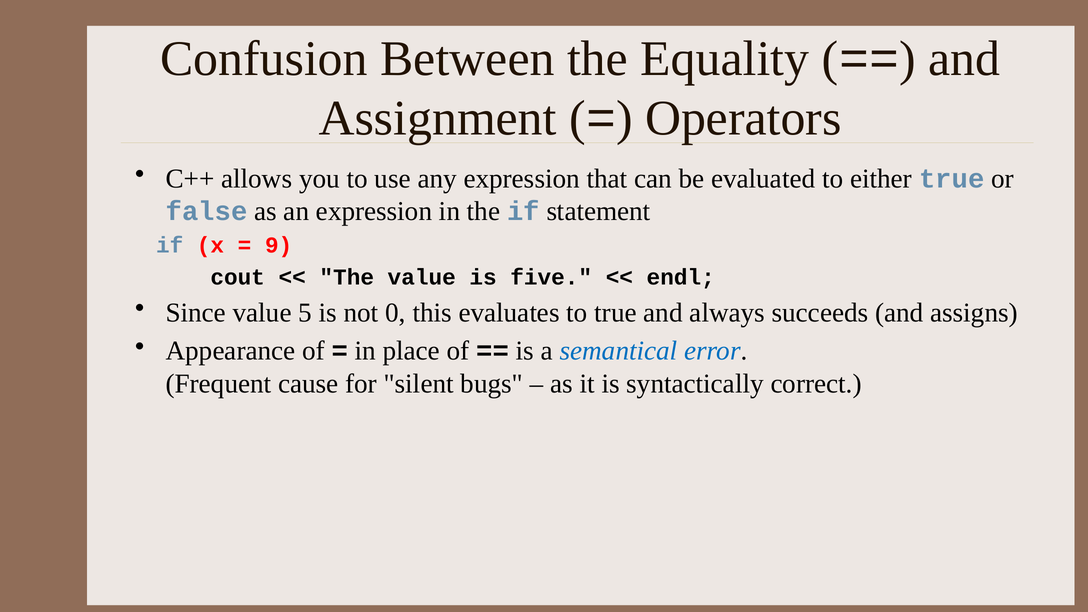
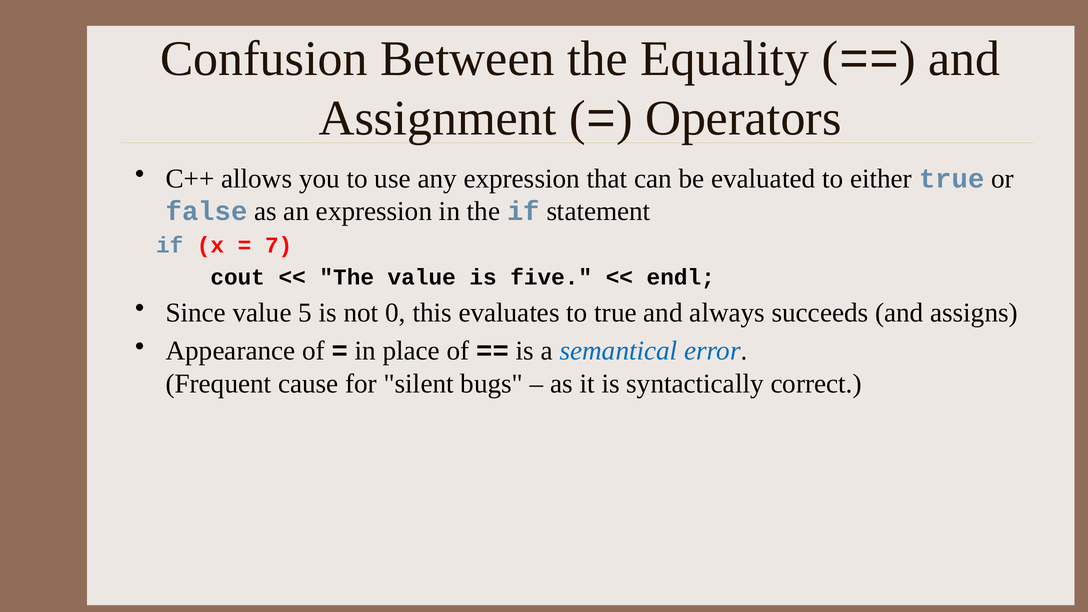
9: 9 -> 7
